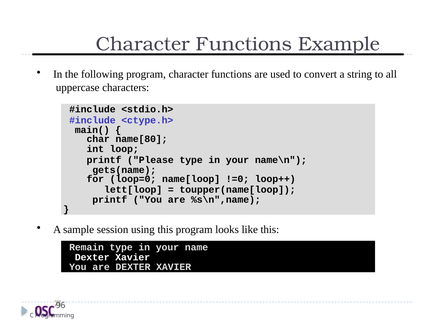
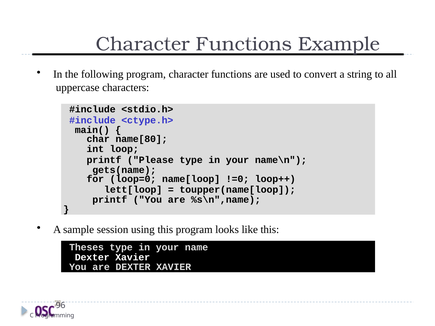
Remain: Remain -> Theses
